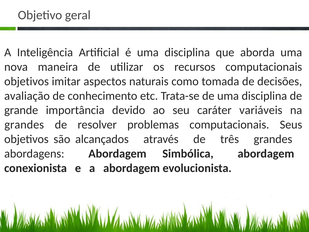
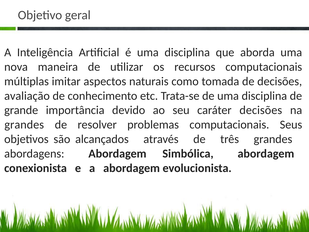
objetivos at (27, 81): objetivos -> múltiplas
caráter variáveis: variáveis -> decisões
